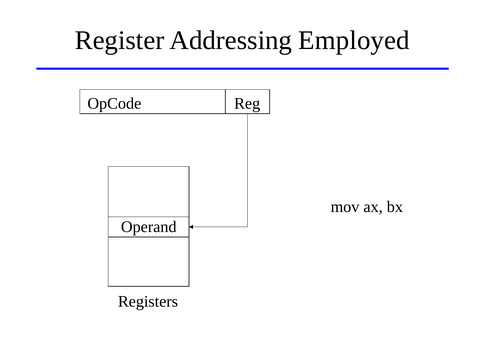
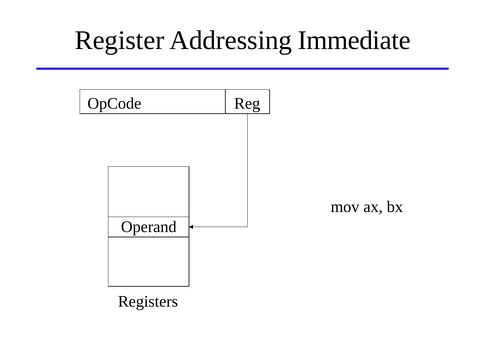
Employed: Employed -> Immediate
